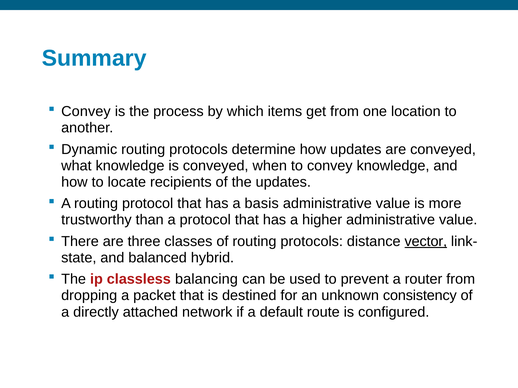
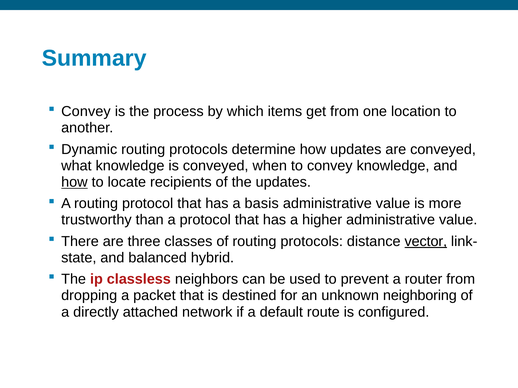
how at (74, 182) underline: none -> present
balancing: balancing -> neighbors
consistency: consistency -> neighboring
